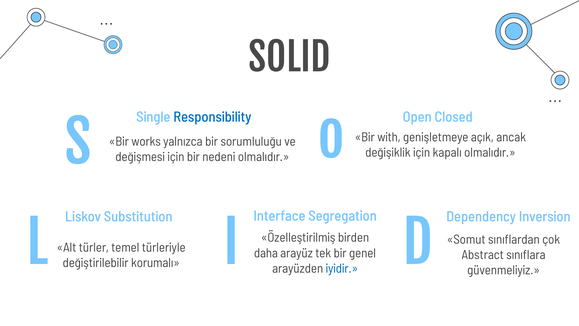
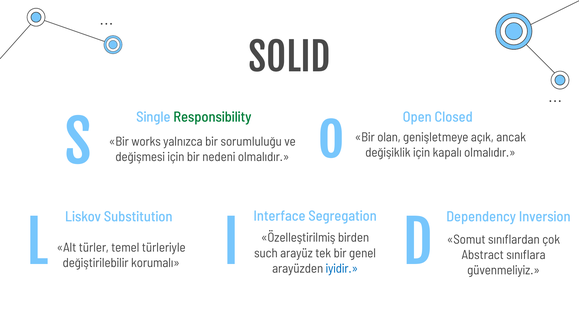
Responsibility colour: blue -> green
with: with -> olan
daha: daha -> such
